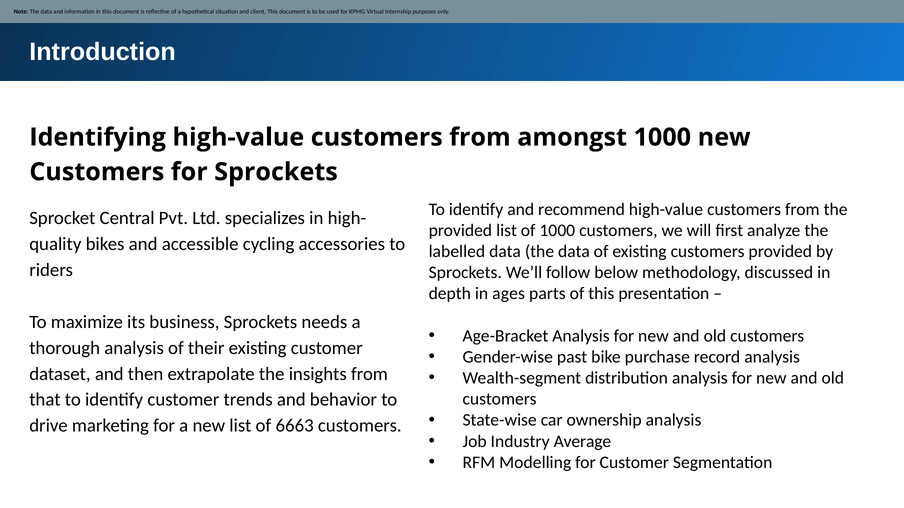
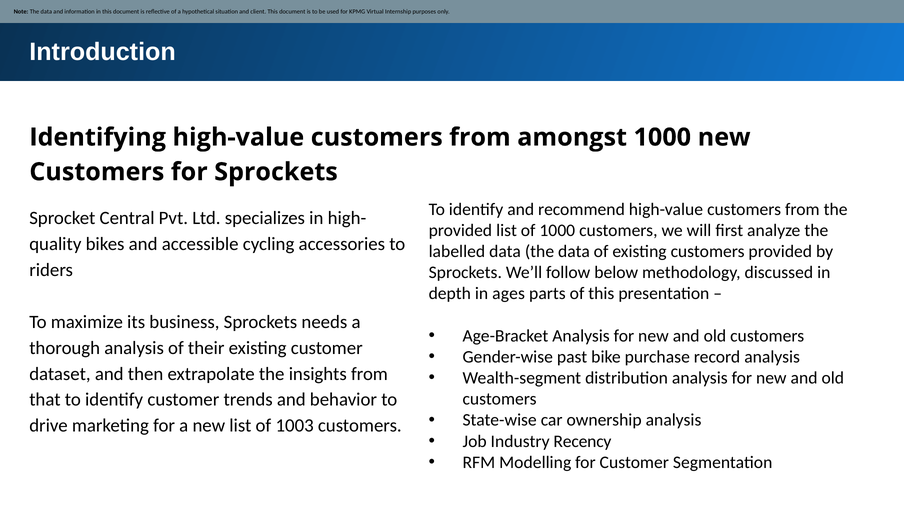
6663: 6663 -> 1003
Average: Average -> Recency
